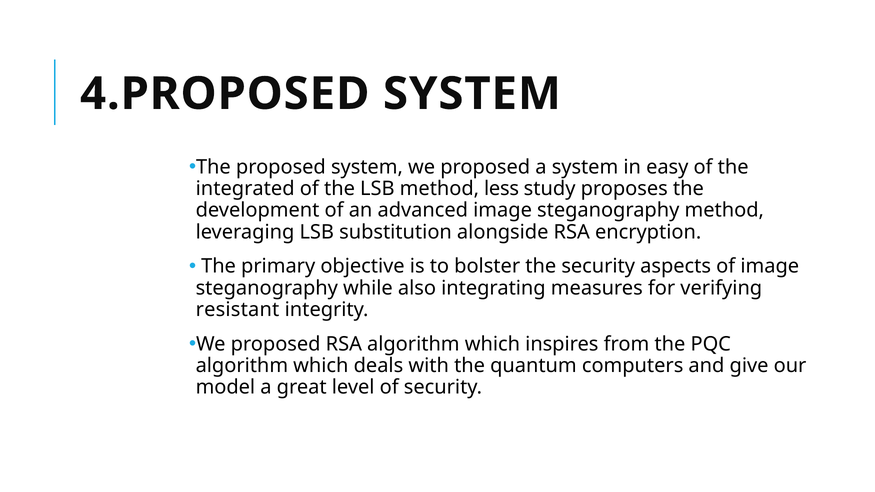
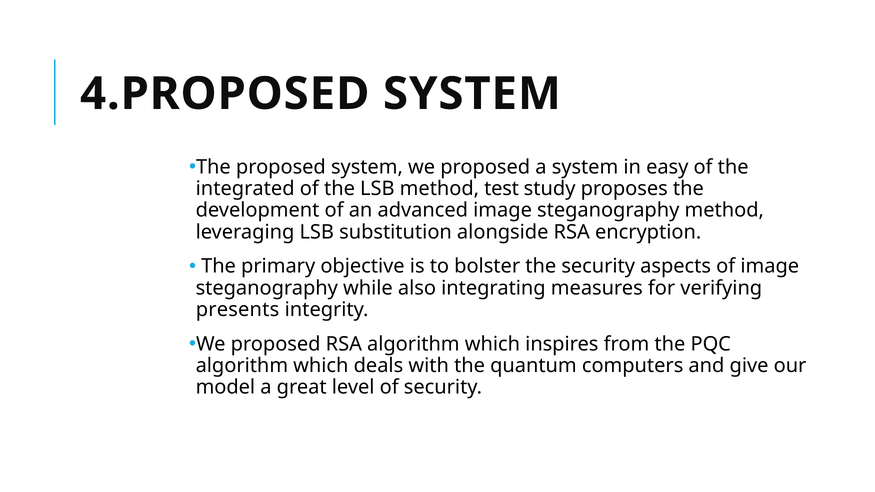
less: less -> test
resistant: resistant -> presents
